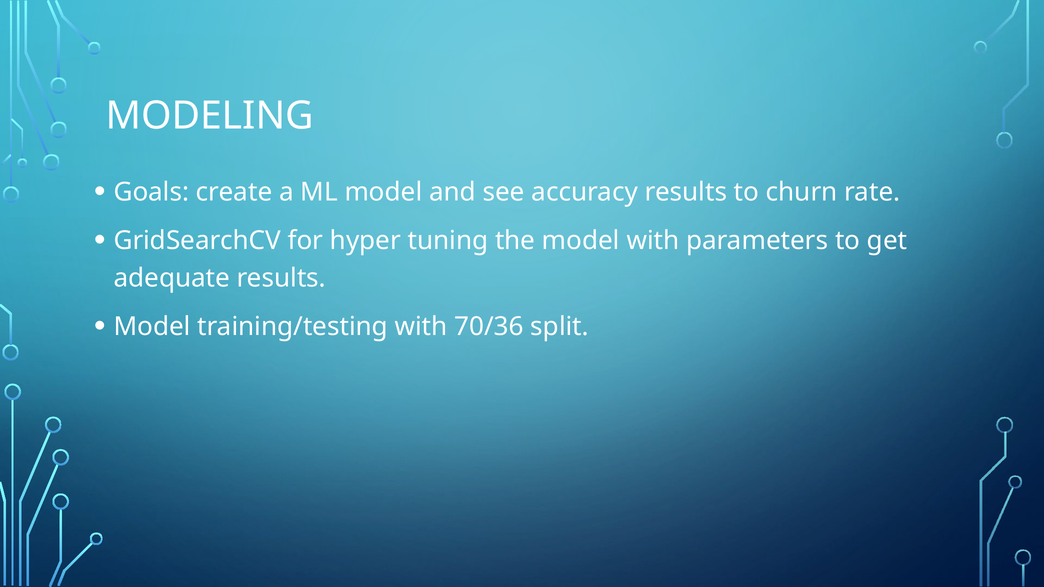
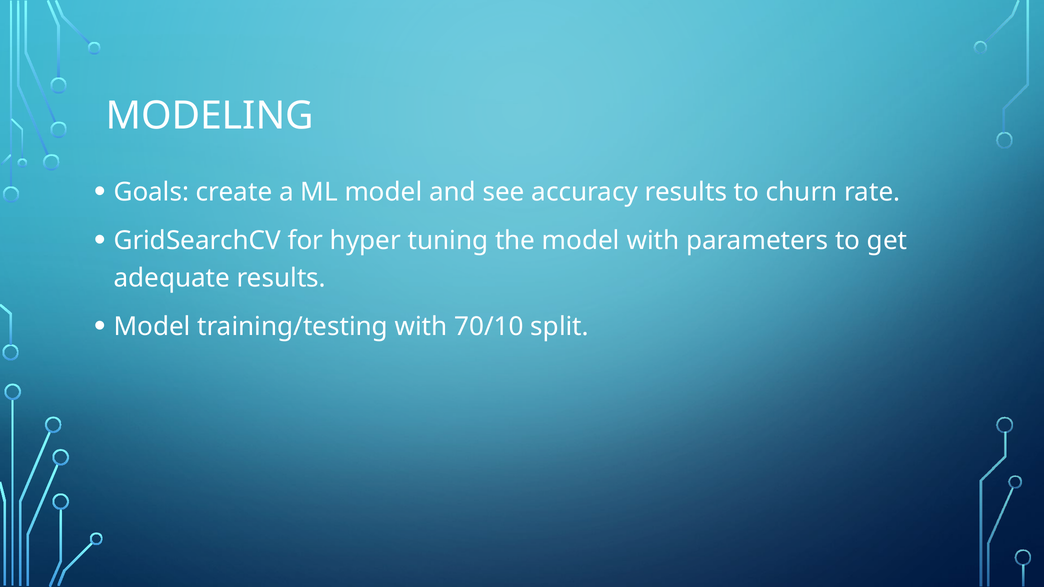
70/36: 70/36 -> 70/10
